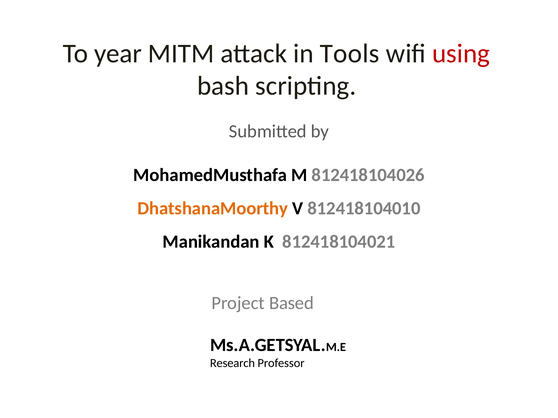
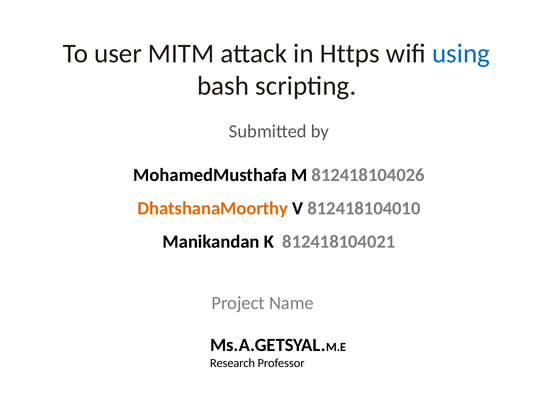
year: year -> user
Tools: Tools -> Https
using colour: red -> blue
Based: Based -> Name
